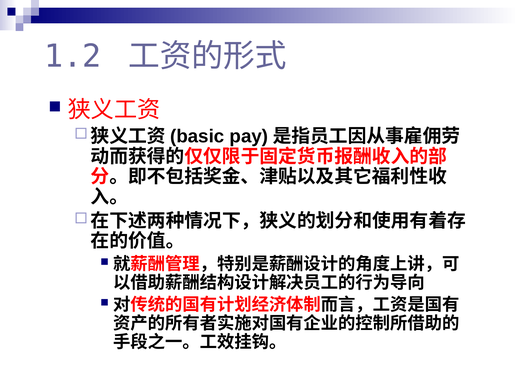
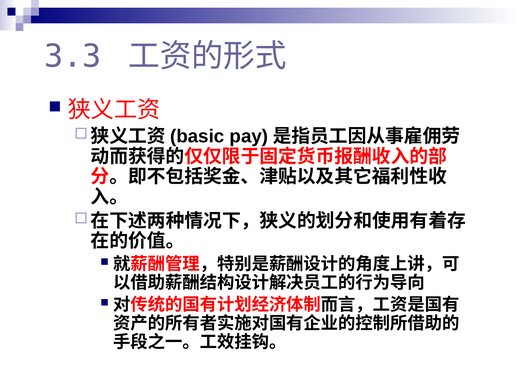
1.2: 1.2 -> 3.3
